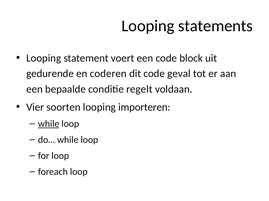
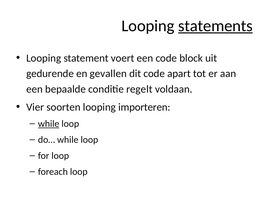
statements underline: none -> present
coderen: coderen -> gevallen
geval: geval -> apart
